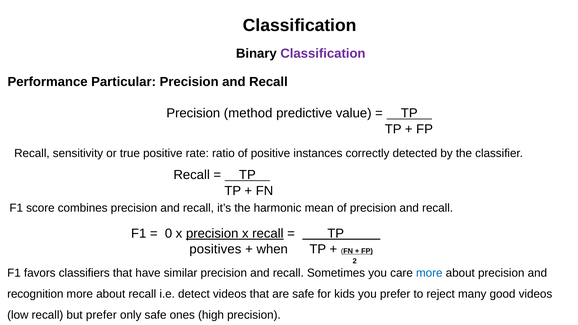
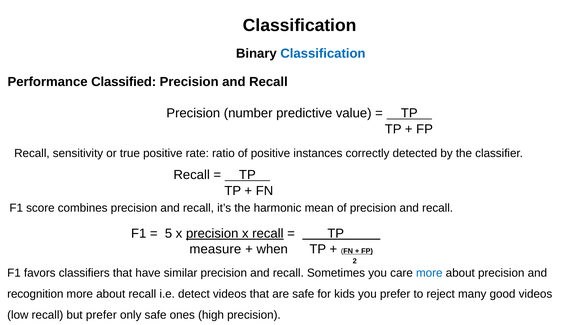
Classification at (323, 53) colour: purple -> blue
Particular: Particular -> Classified
method: method -> number
0: 0 -> 5
positives: positives -> measure
